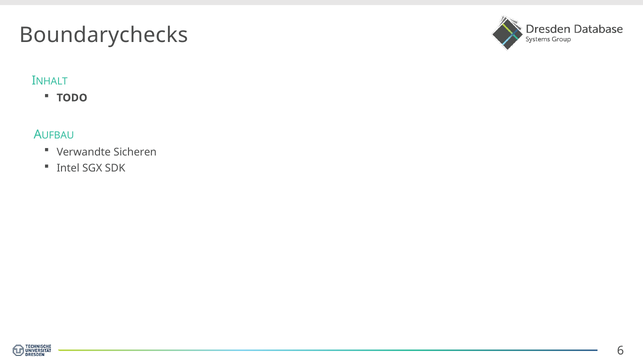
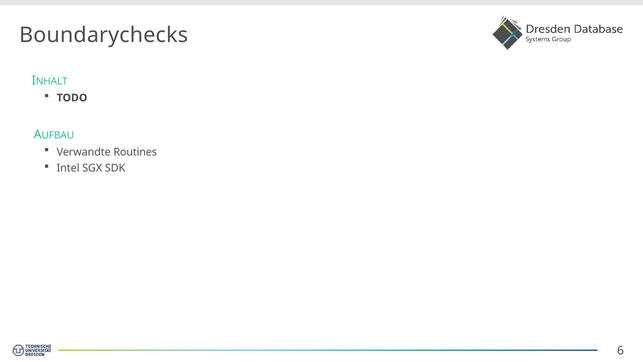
Sicheren: Sicheren -> Routines
